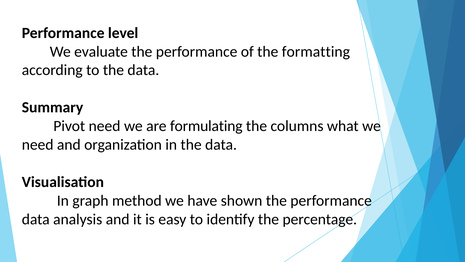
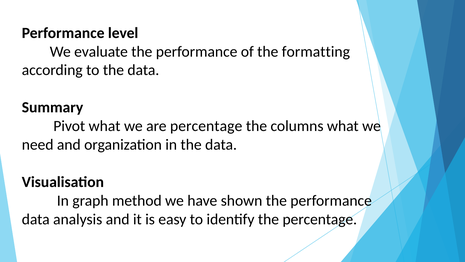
Pivot need: need -> what
are formulating: formulating -> percentage
